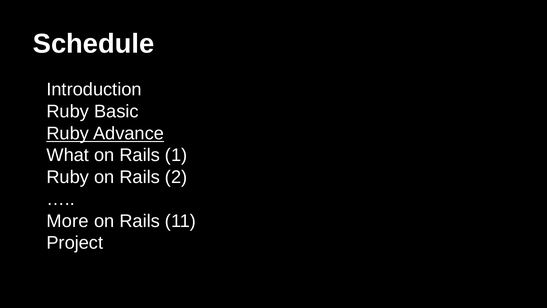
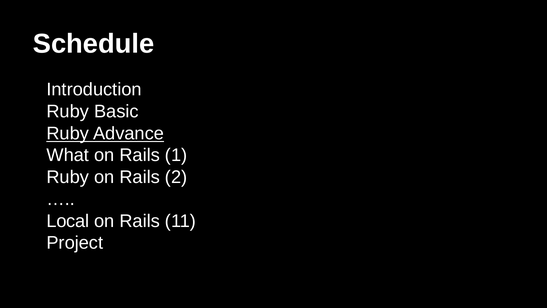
More: More -> Local
